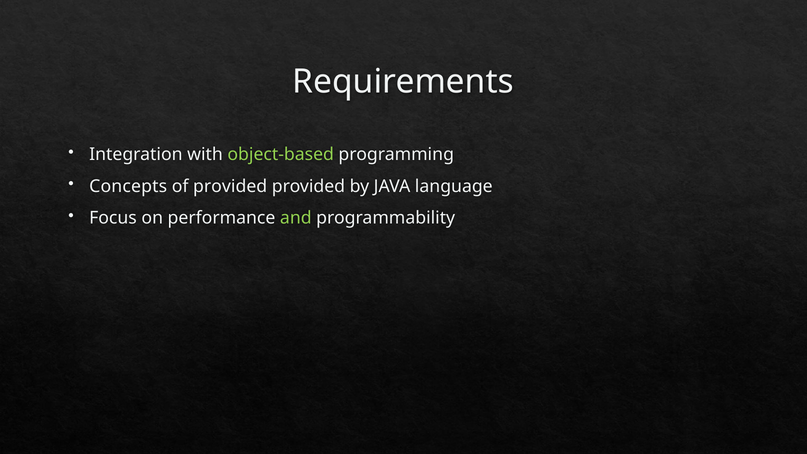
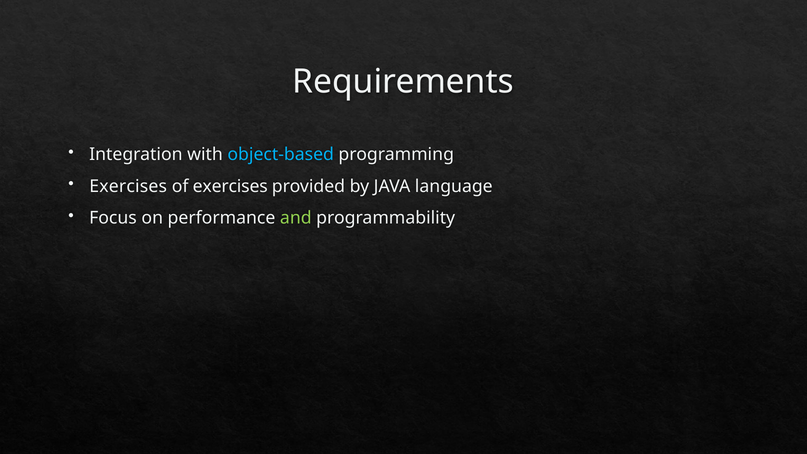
object-based colour: light green -> light blue
Concepts at (128, 186): Concepts -> Exercises
of provided: provided -> exercises
